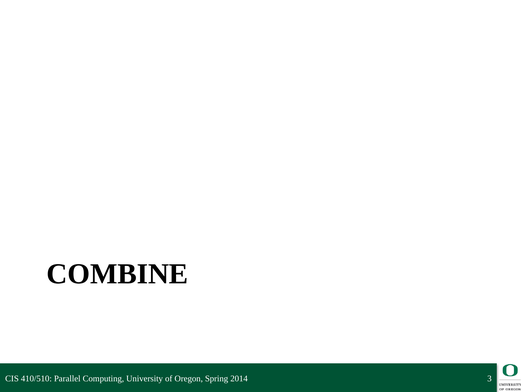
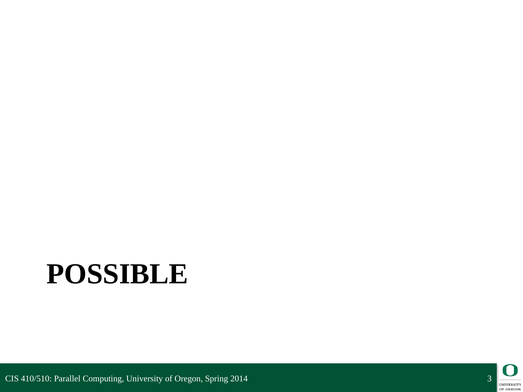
COMBINE: COMBINE -> POSSIBLE
